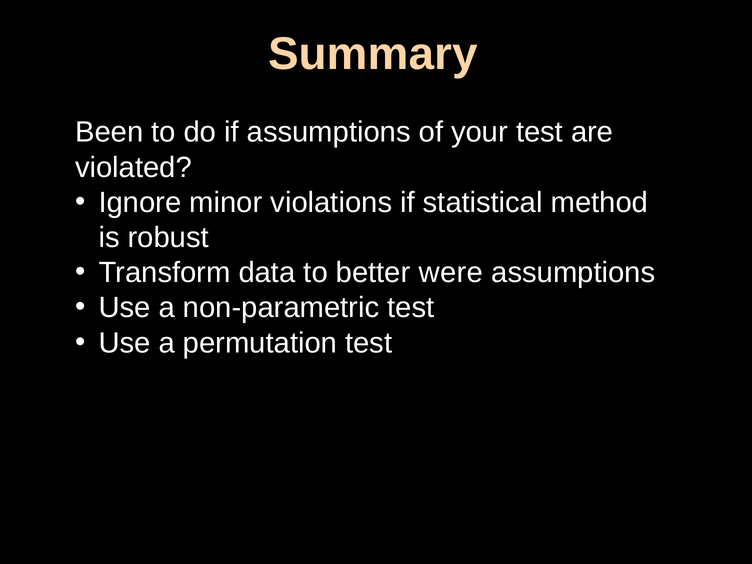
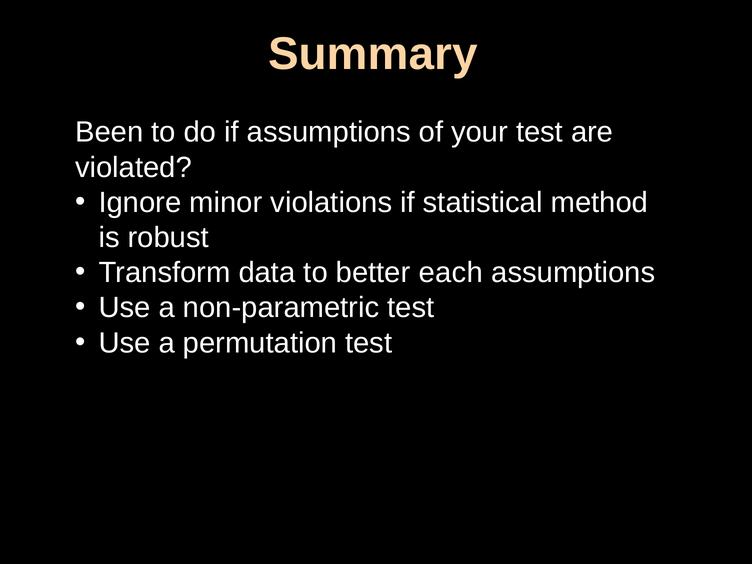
were: were -> each
